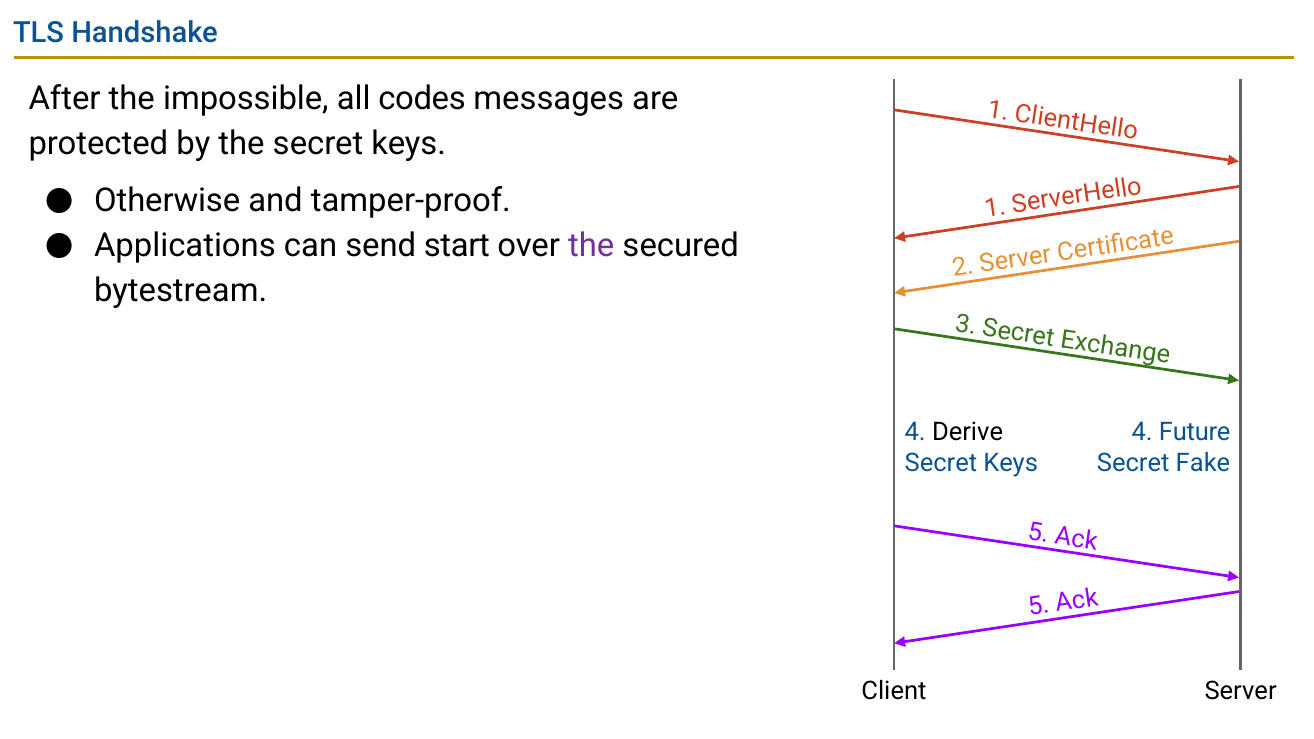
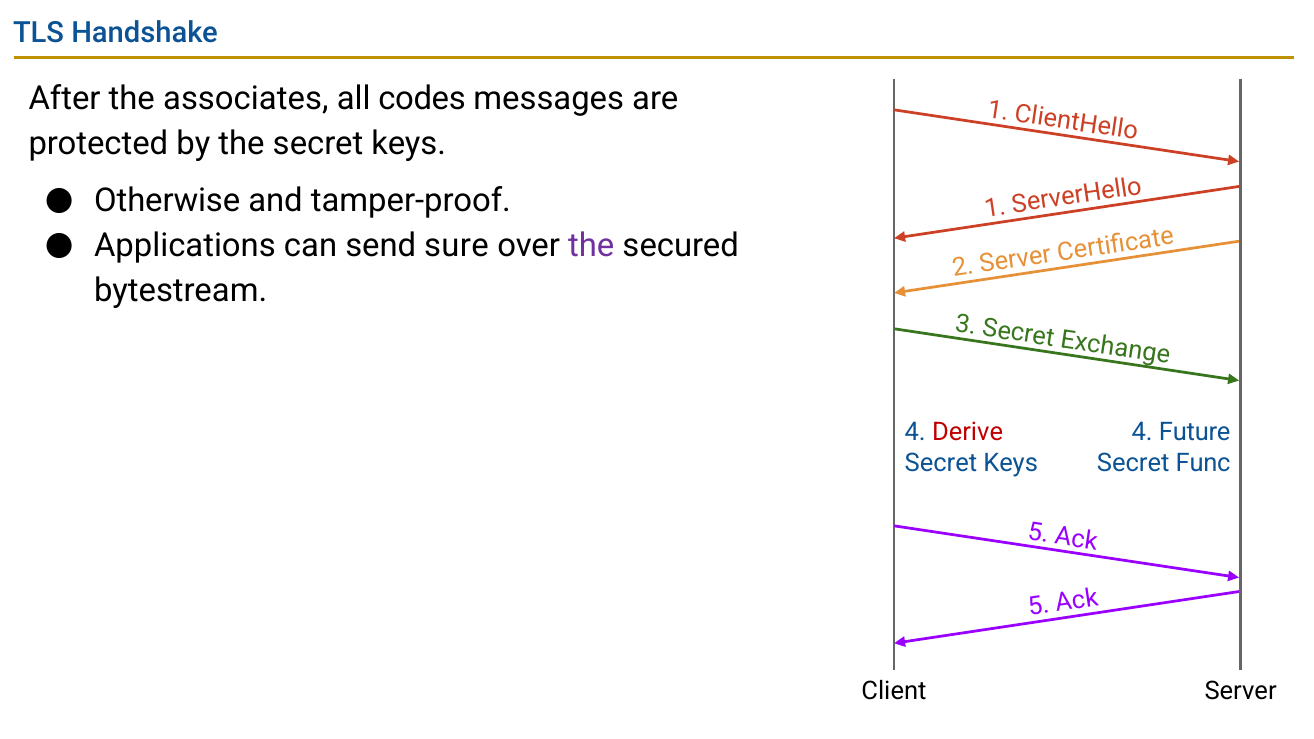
impossible: impossible -> associates
start: start -> sure
Derive colour: black -> red
Fake: Fake -> Func
